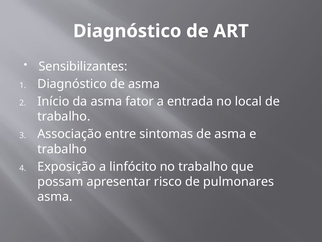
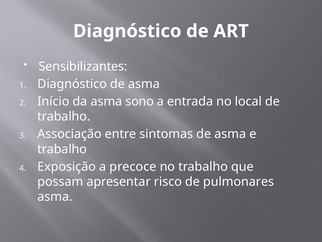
fator: fator -> sono
linfócito: linfócito -> precoce
